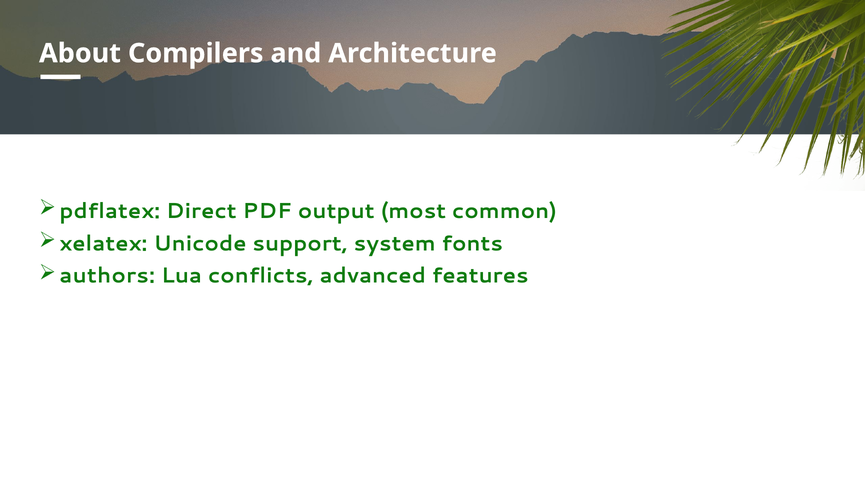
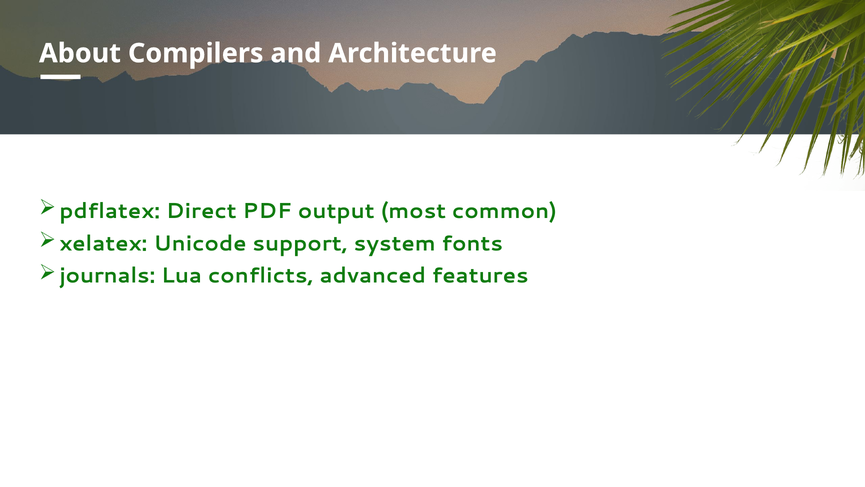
authors: authors -> journals
